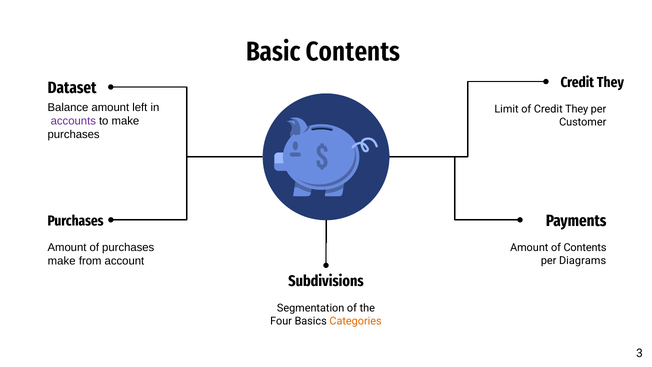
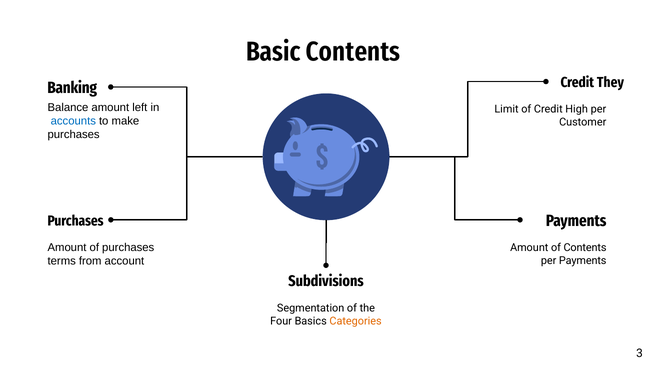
Dataset: Dataset -> Banking
of Credit They: They -> High
accounts colour: purple -> blue
make at (62, 261): make -> terms
per Diagrams: Diagrams -> Payments
